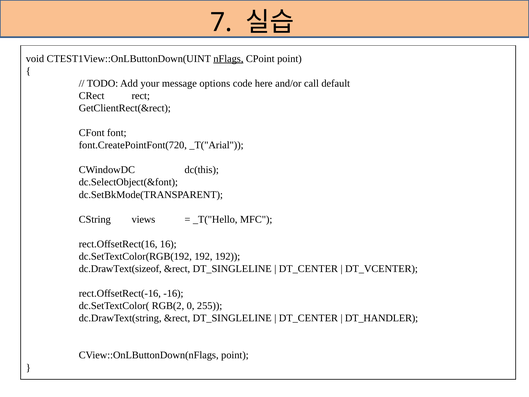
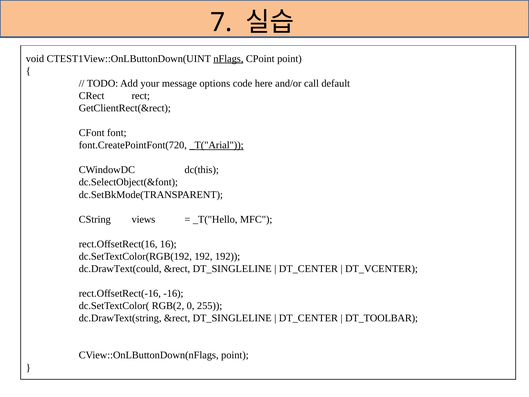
_T("Arial underline: none -> present
dc.DrawText(sizeof: dc.DrawText(sizeof -> dc.DrawText(could
DT_HANDLER: DT_HANDLER -> DT_TOOLBAR
